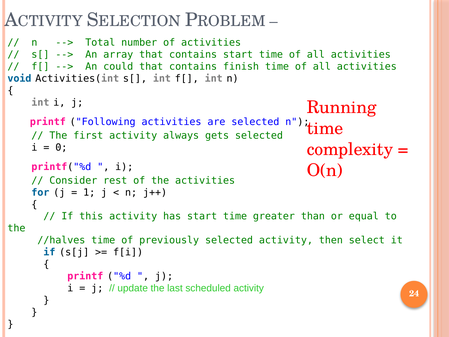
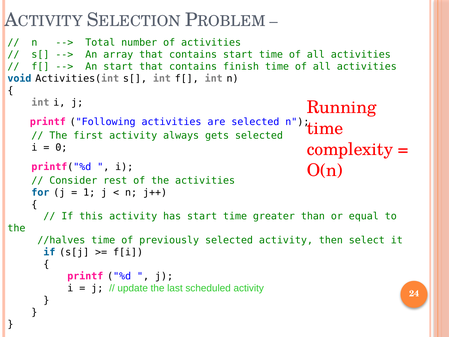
An could: could -> start
